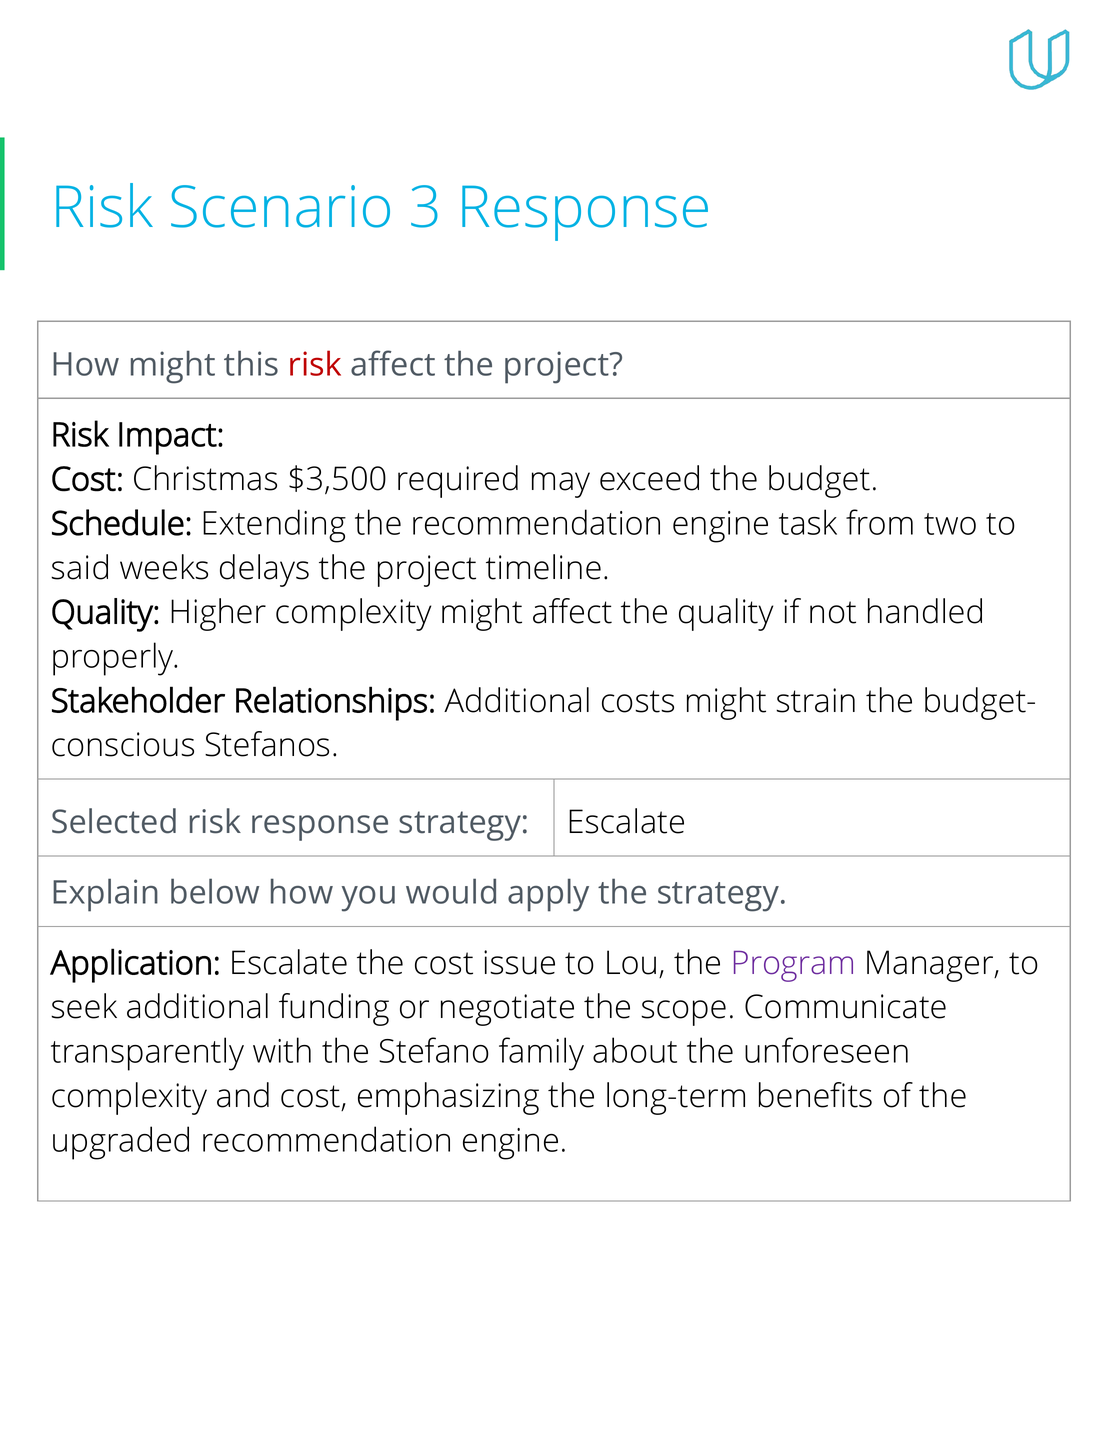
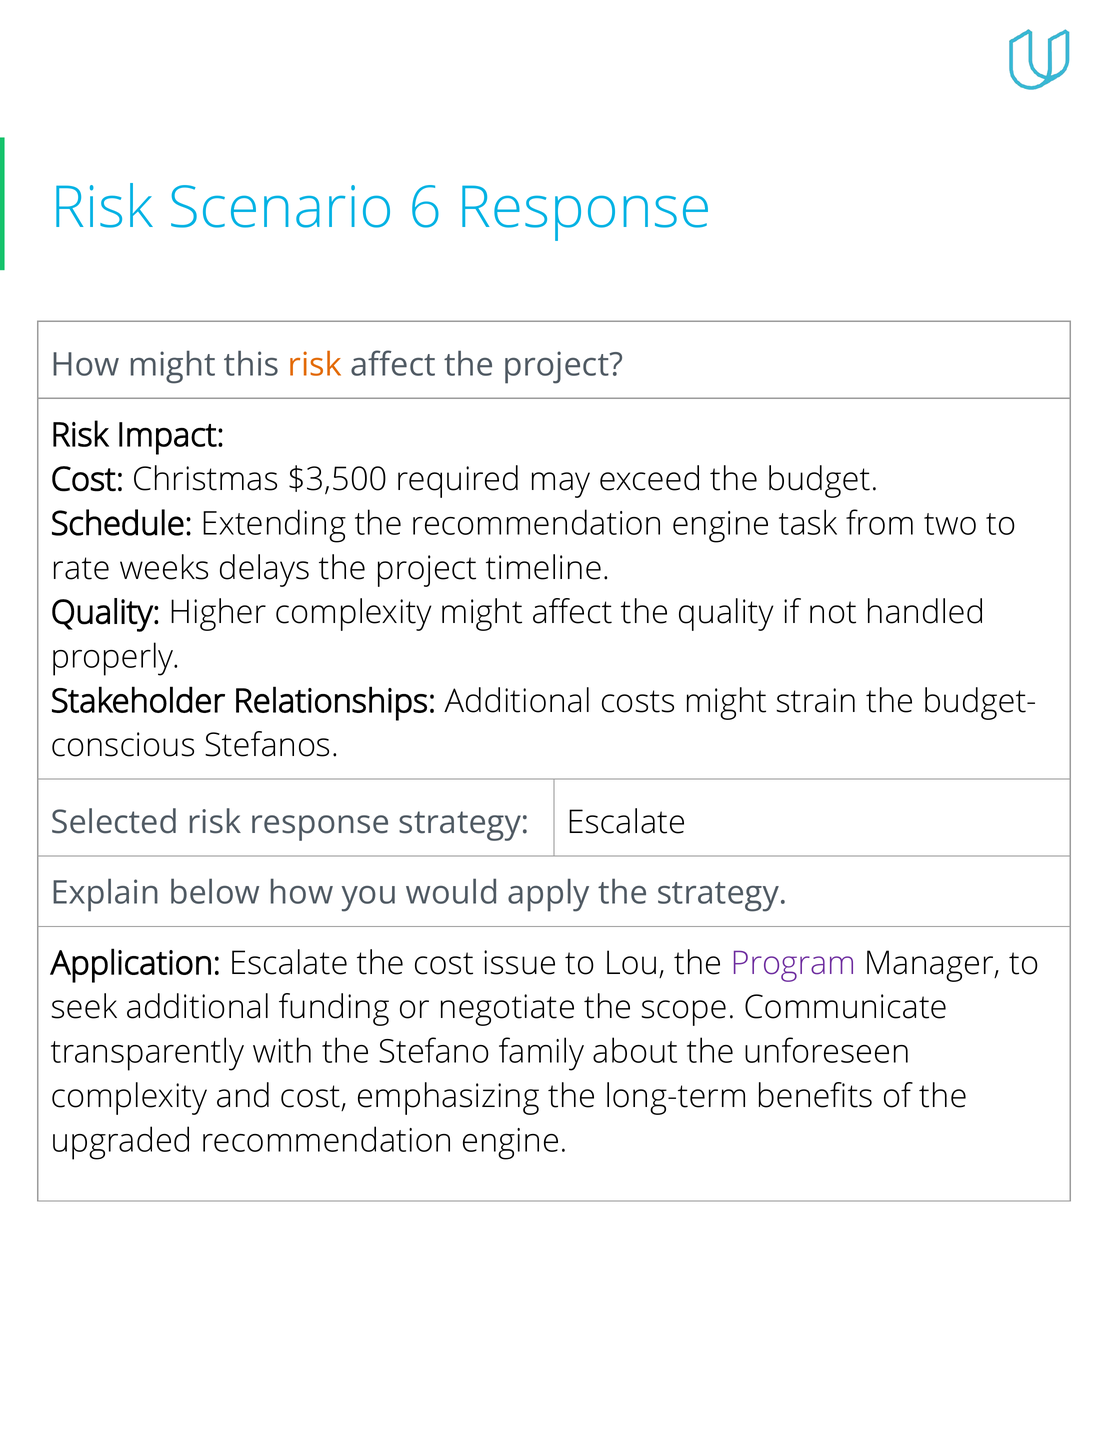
3: 3 -> 6
risk at (315, 365) colour: red -> orange
said: said -> rate
